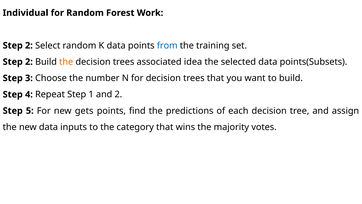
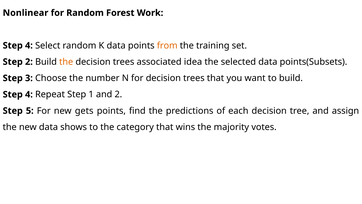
Individual: Individual -> Nonlinear
2 at (29, 45): 2 -> 4
from colour: blue -> orange
inputs: inputs -> shows
